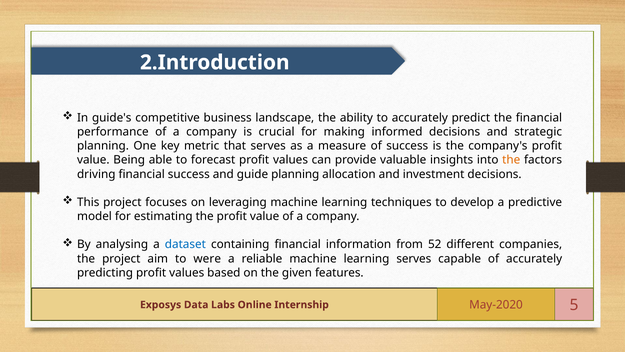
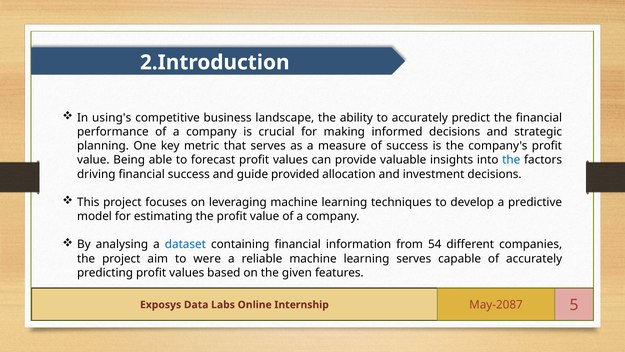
guide's: guide's -> using's
the at (511, 160) colour: orange -> blue
guide planning: planning -> provided
52: 52 -> 54
May-2020: May-2020 -> May-2087
